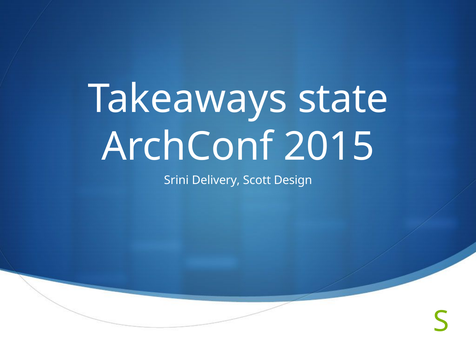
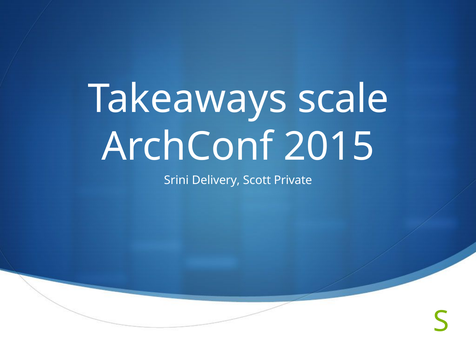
state: state -> scale
Design: Design -> Private
